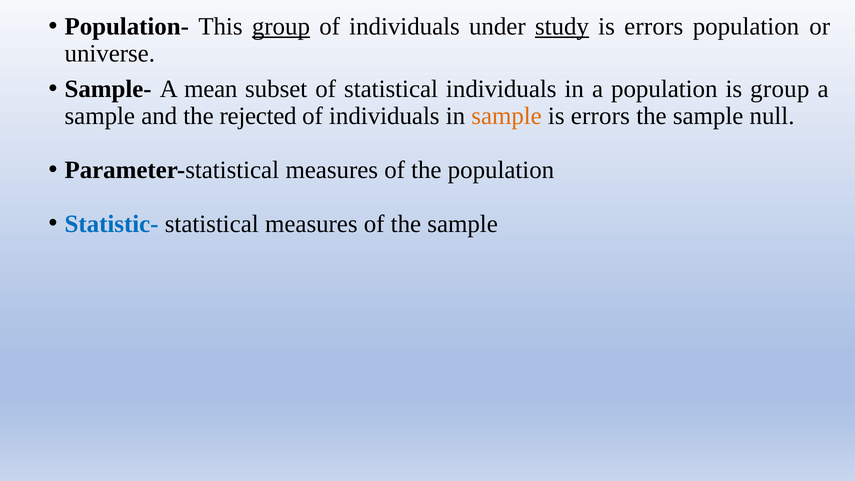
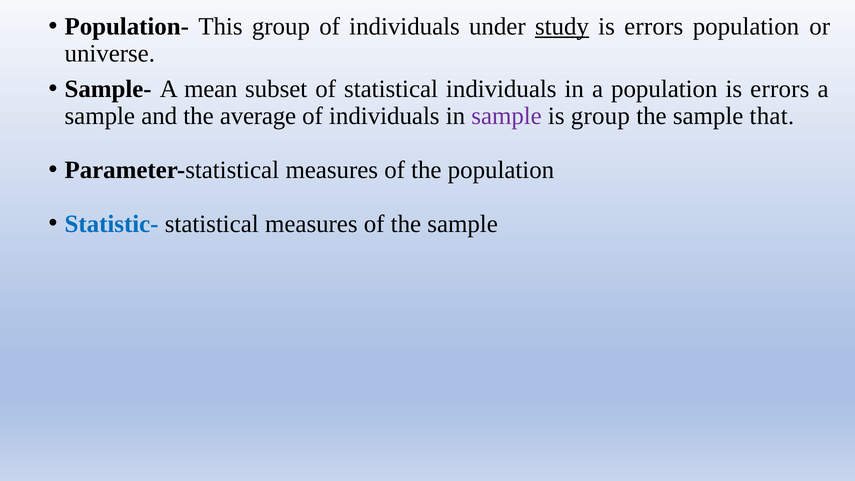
group at (281, 26) underline: present -> none
population is group: group -> errors
rejected: rejected -> average
sample at (507, 116) colour: orange -> purple
errors at (600, 116): errors -> group
null: null -> that
